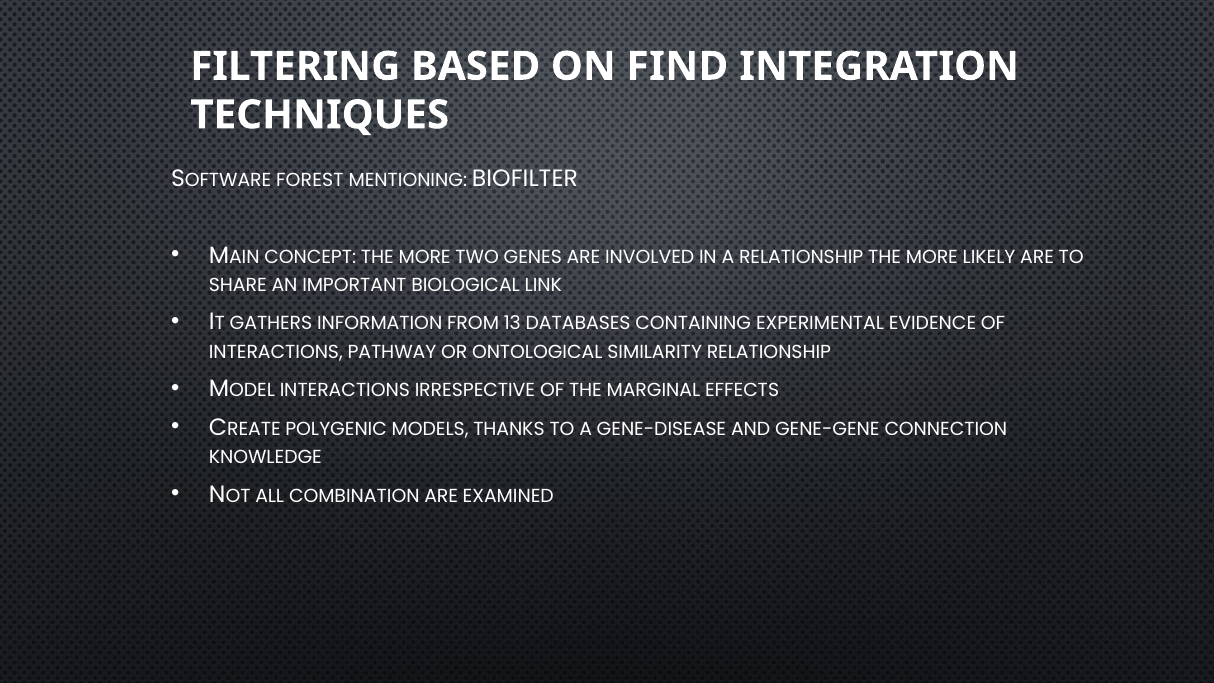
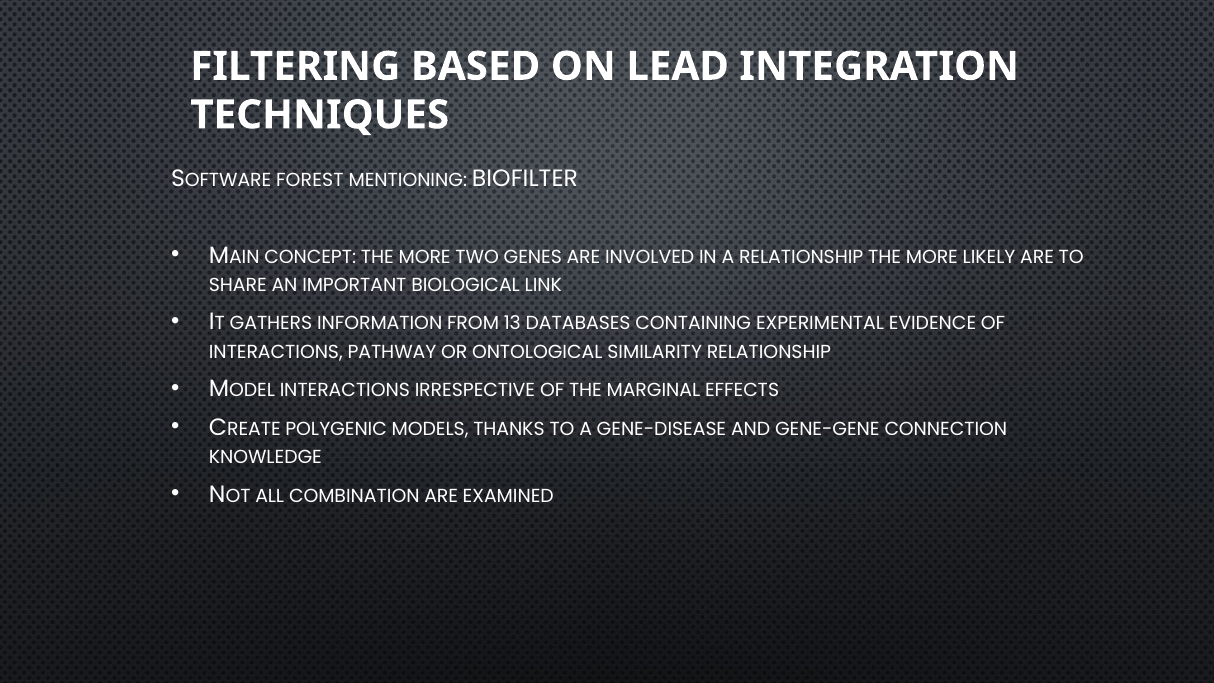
FIND: FIND -> LEAD
